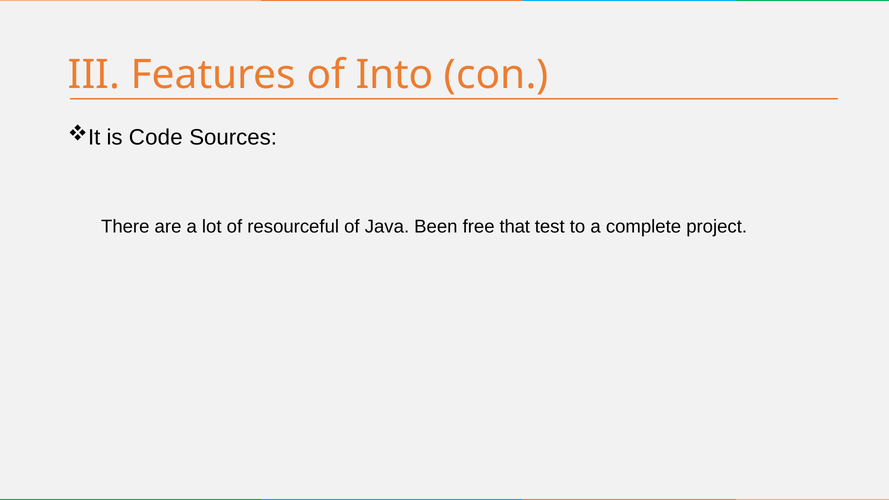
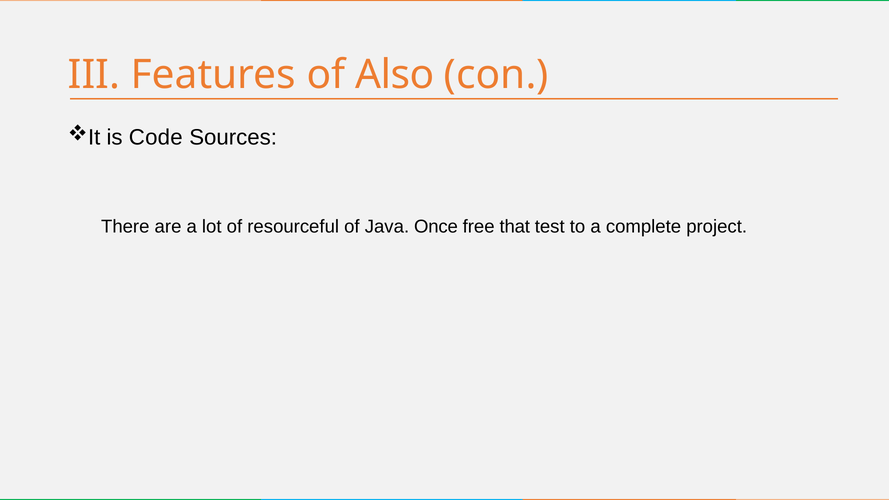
Into: Into -> Also
Been: Been -> Once
